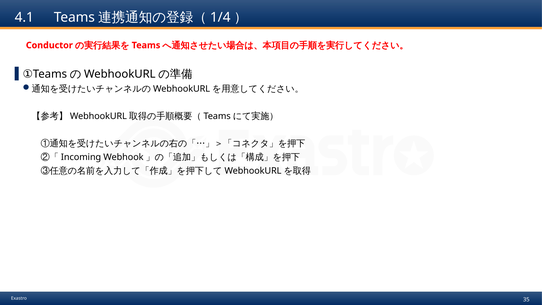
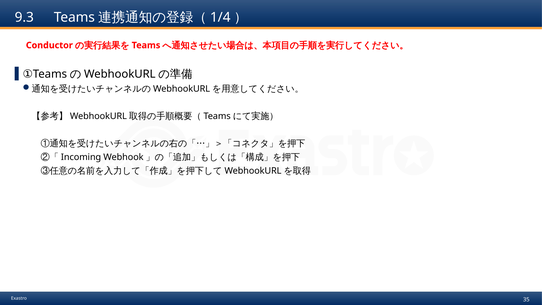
4.1: 4.1 -> 9.3
